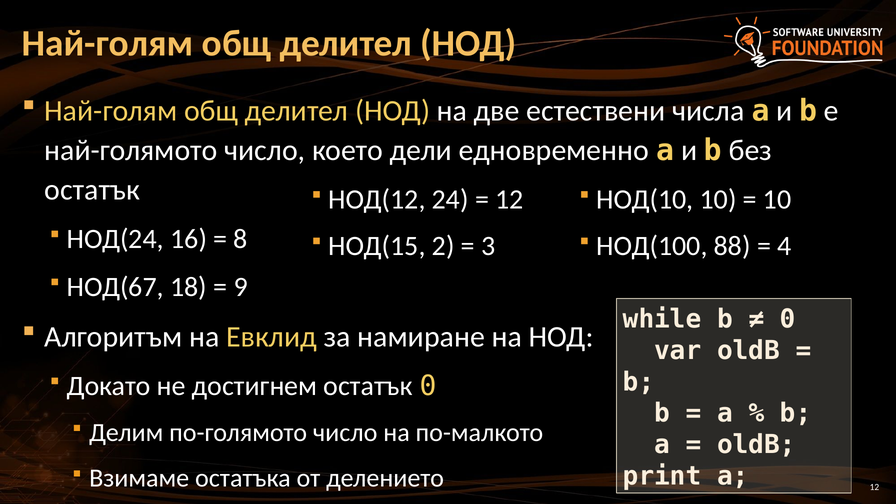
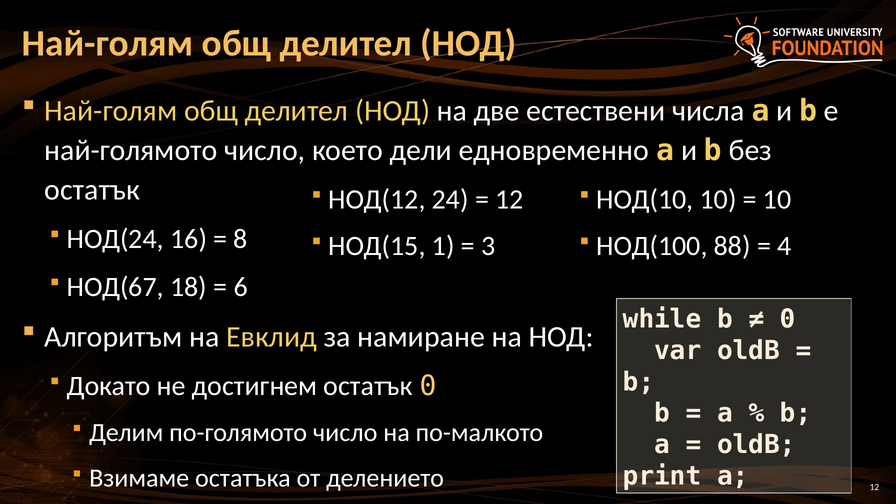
2: 2 -> 1
9: 9 -> 6
